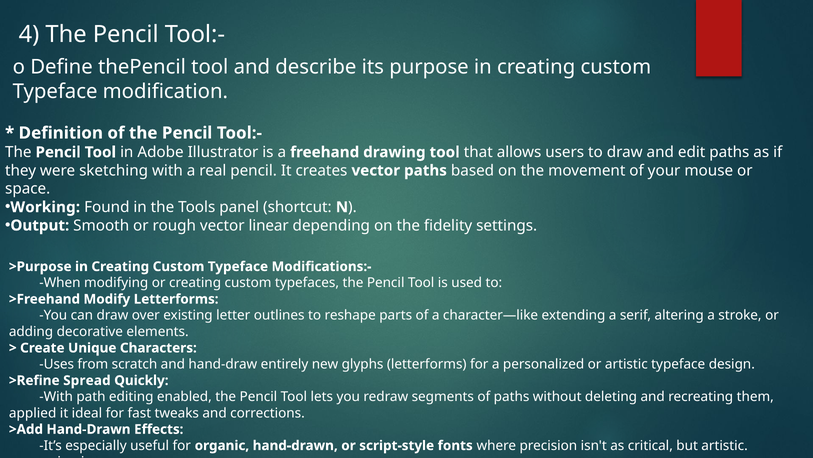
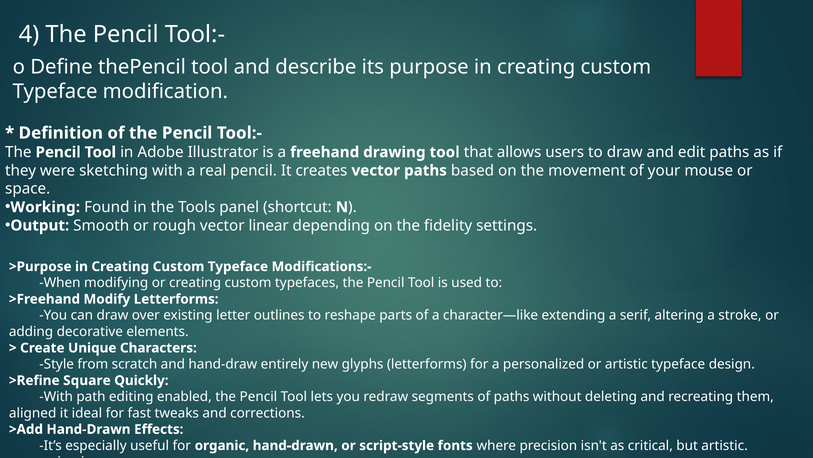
Uses: Uses -> Style
Spread: Spread -> Square
applied: applied -> aligned
